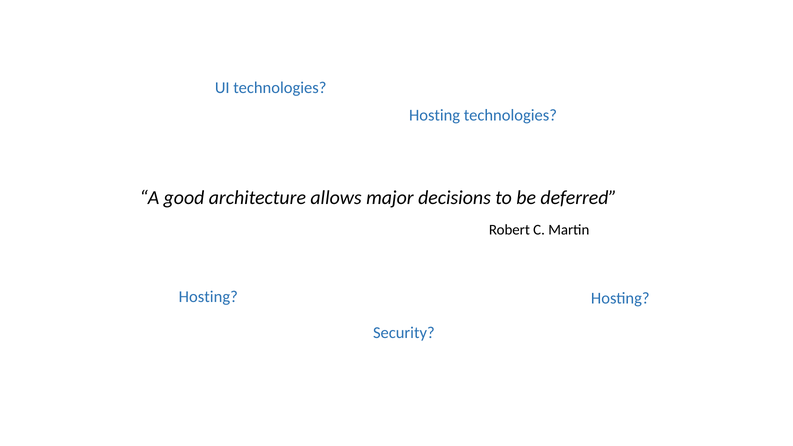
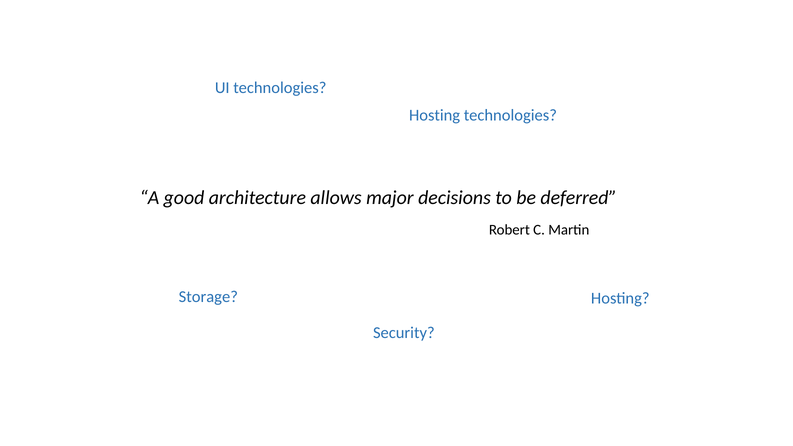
Hosting at (208, 297): Hosting -> Storage
